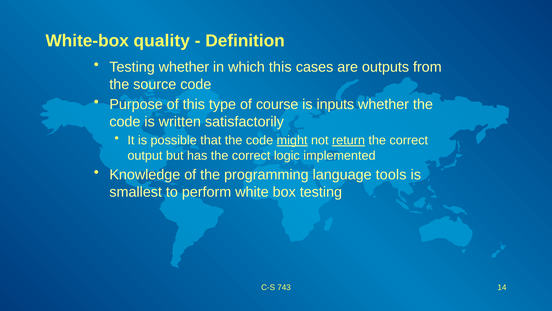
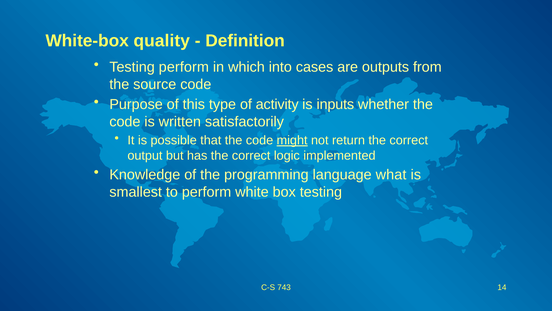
Testing whether: whether -> perform
which this: this -> into
course: course -> activity
return underline: present -> none
tools: tools -> what
